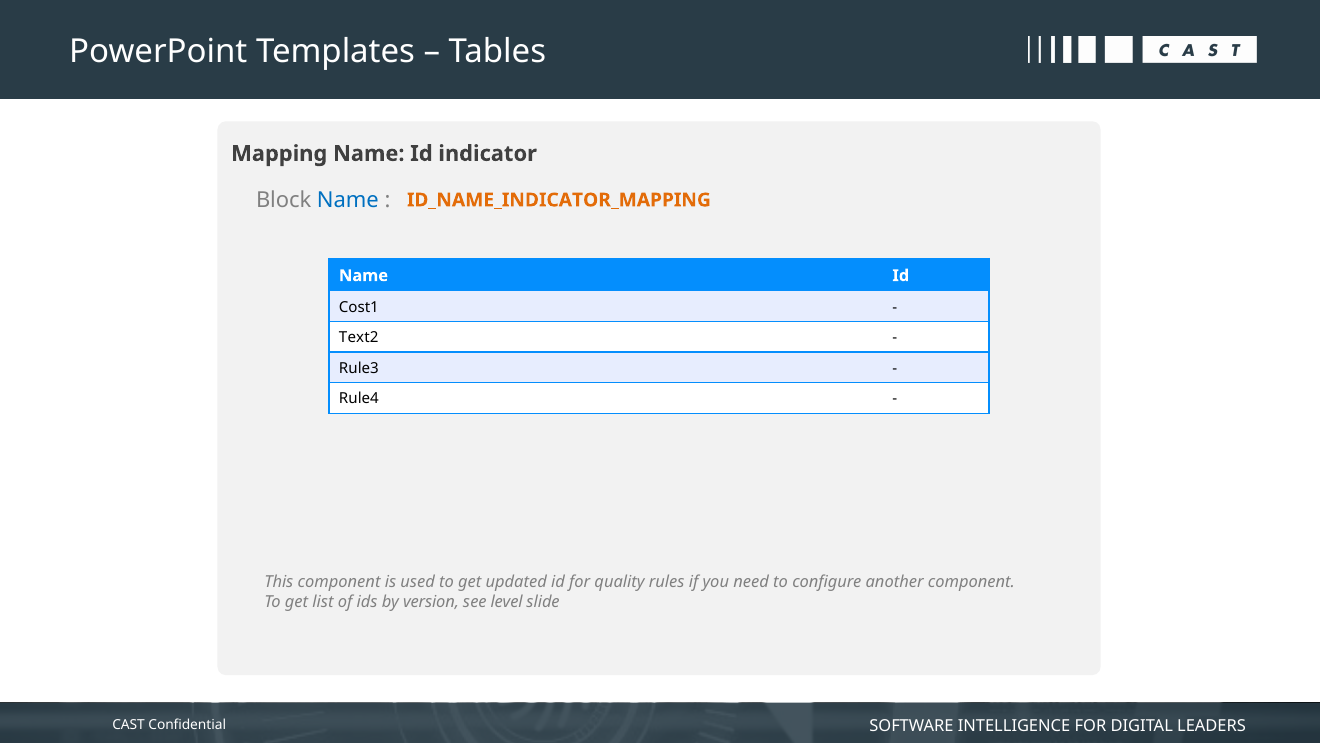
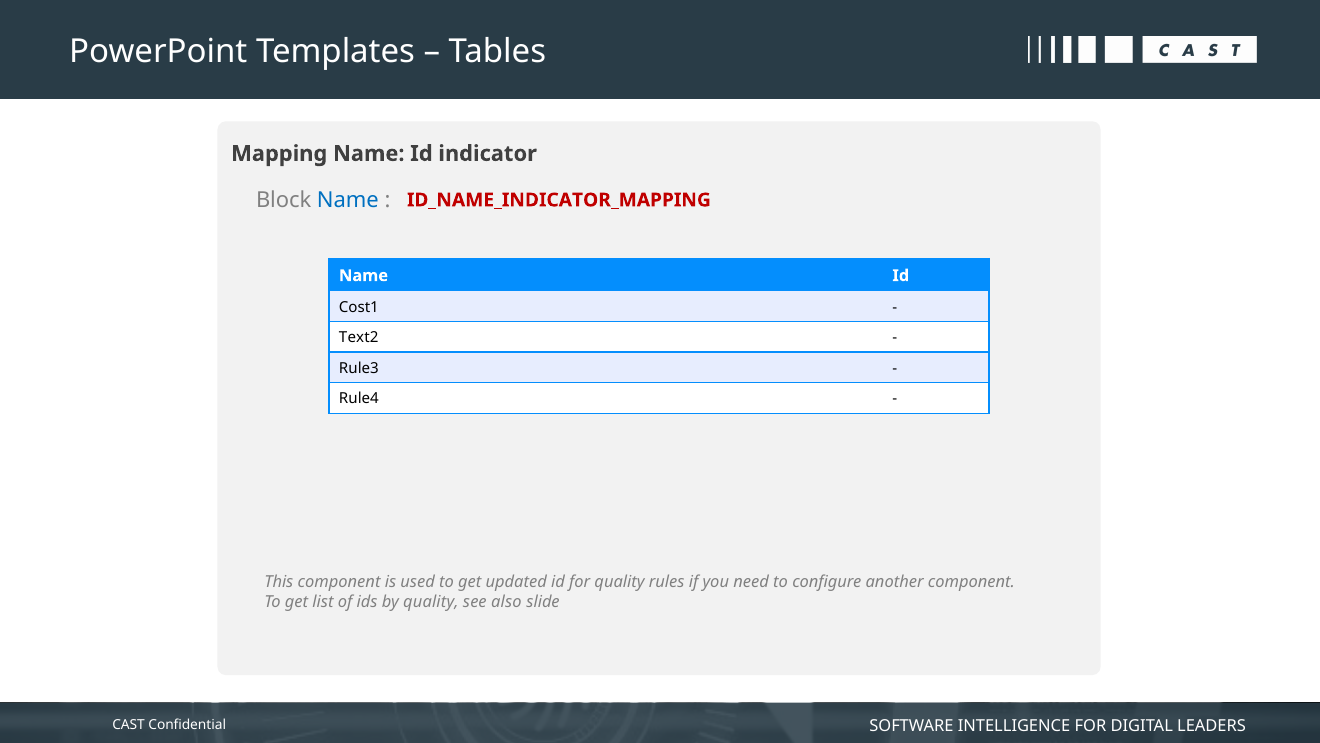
ID_NAME_INDICATOR_MAPPING colour: orange -> red
by version: version -> quality
level: level -> also
